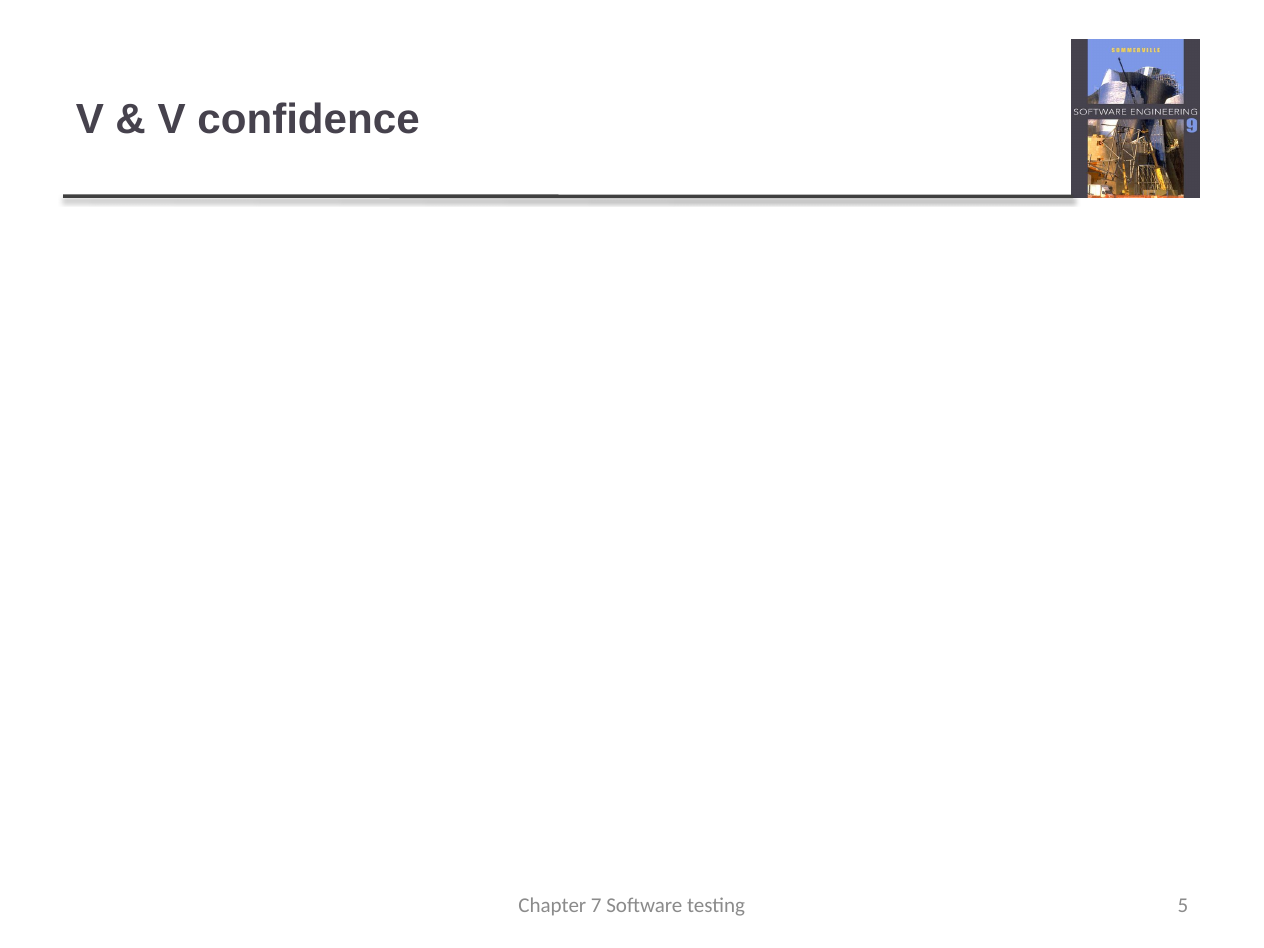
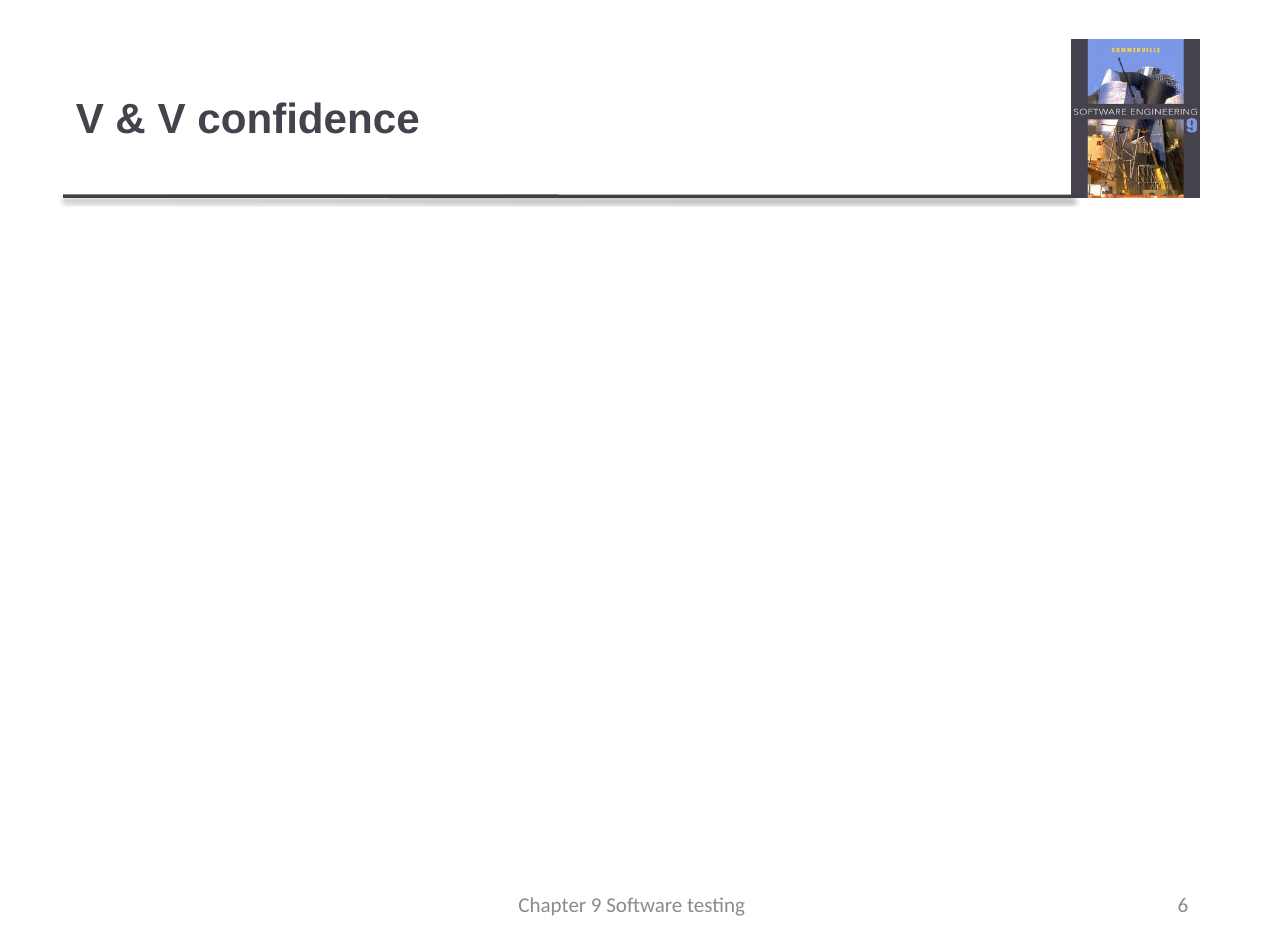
7: 7 -> 9
5: 5 -> 6
